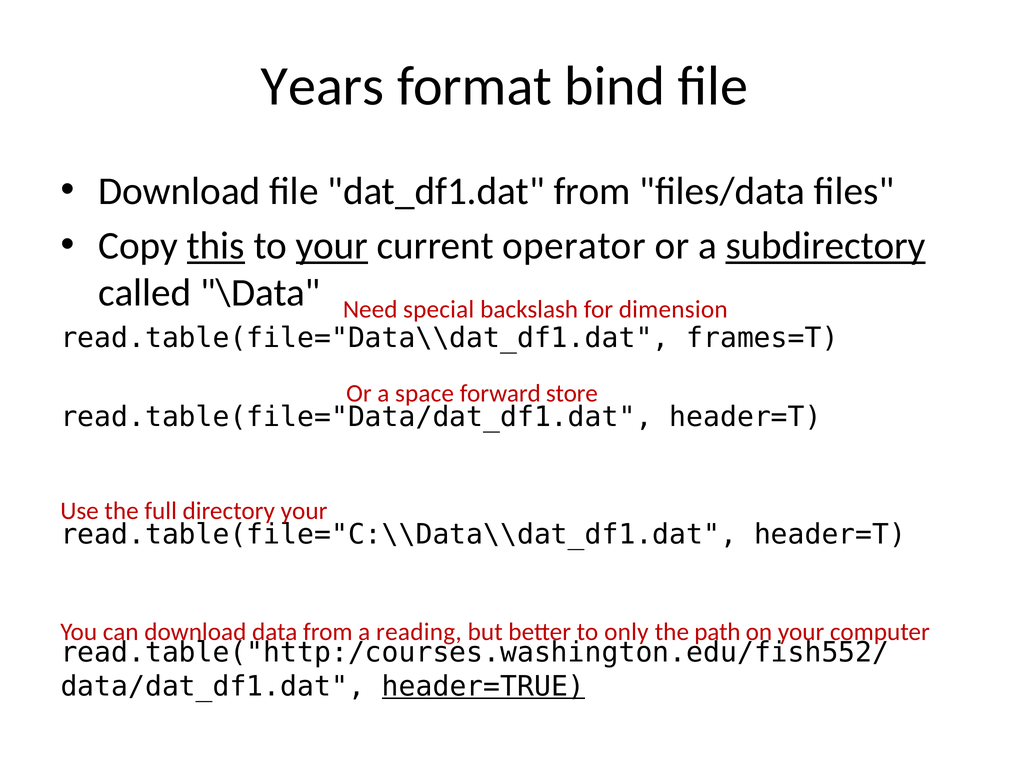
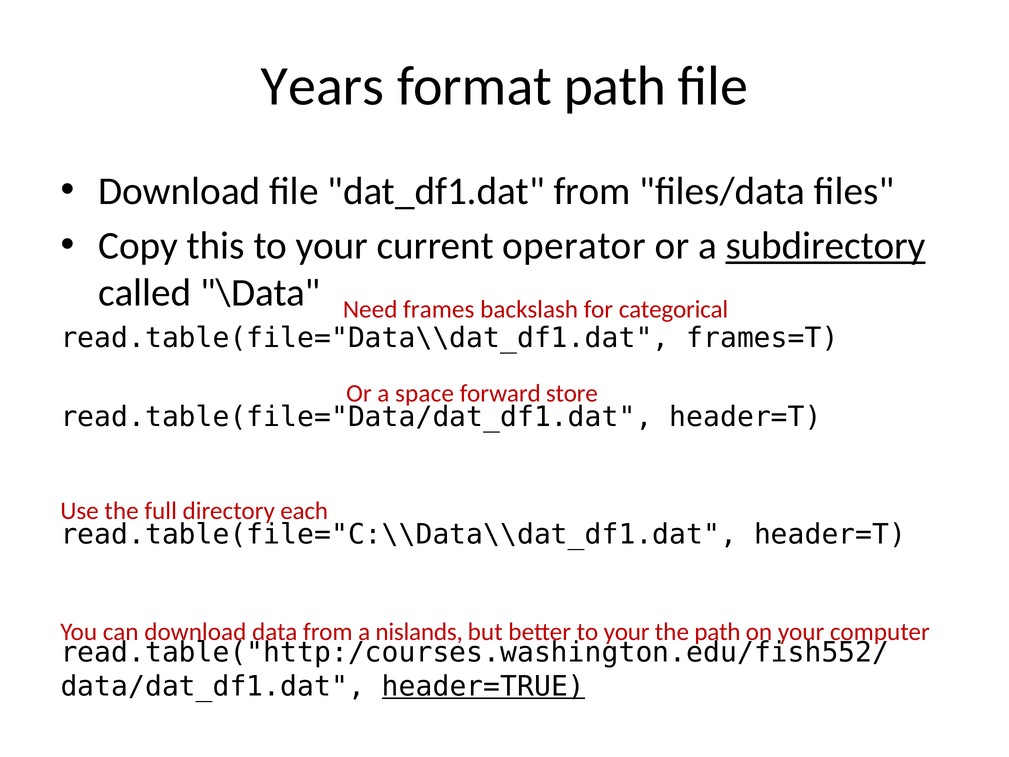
format bind: bind -> path
this underline: present -> none
your at (332, 246) underline: present -> none
special: special -> frames
dimension: dimension -> categorical
directory your: your -> each
reading: reading -> nislands
better to only: only -> your
